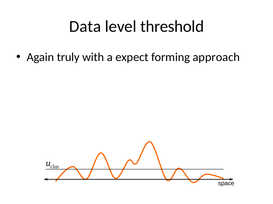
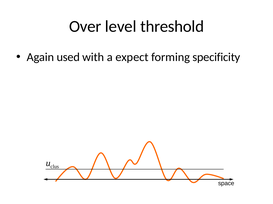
Data: Data -> Over
truly: truly -> used
approach: approach -> specificity
